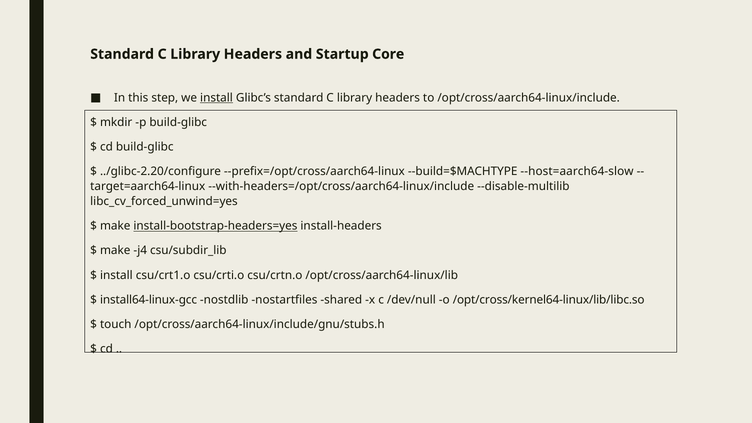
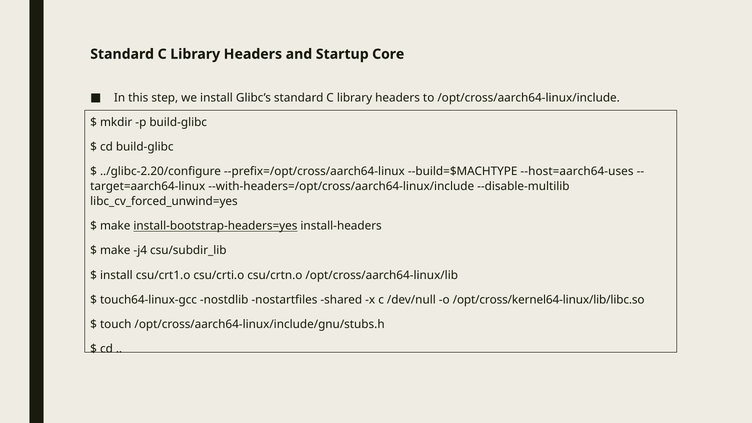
install at (216, 98) underline: present -> none
--host=aarch64-slow: --host=aarch64-slow -> --host=aarch64-uses
install64-linux-gcc: install64-linux-gcc -> touch64-linux-gcc
